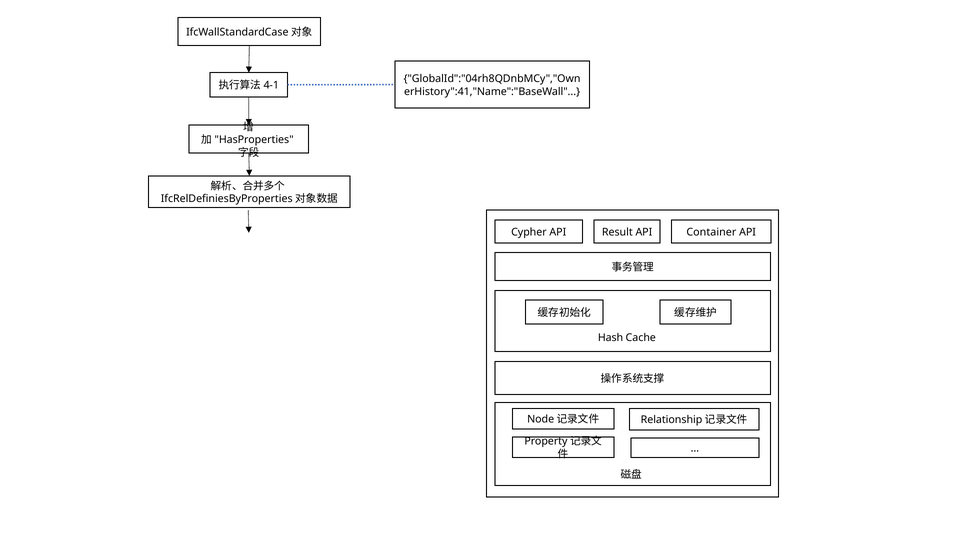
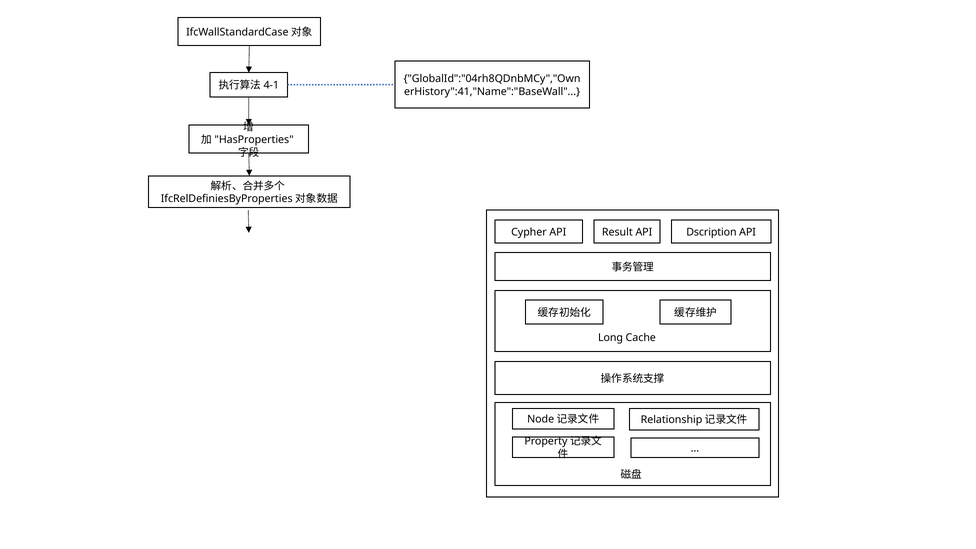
Container: Container -> Dscription
Hash: Hash -> Long
